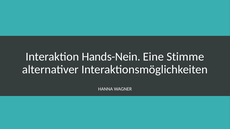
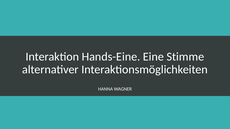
Hands-Nein: Hands-Nein -> Hands-Eine
